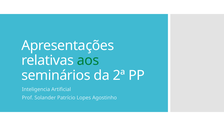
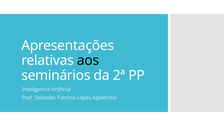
aos colour: green -> black
